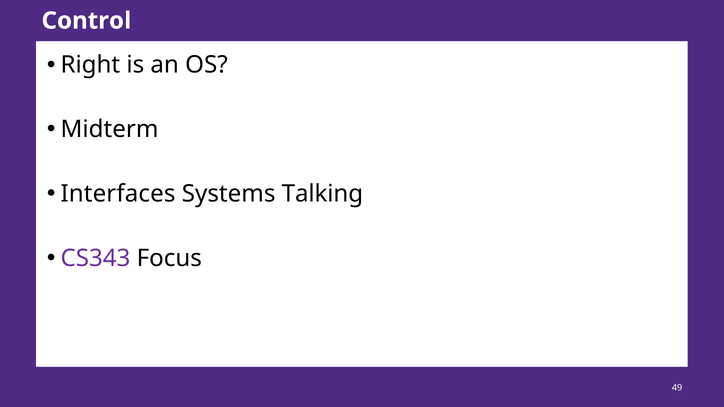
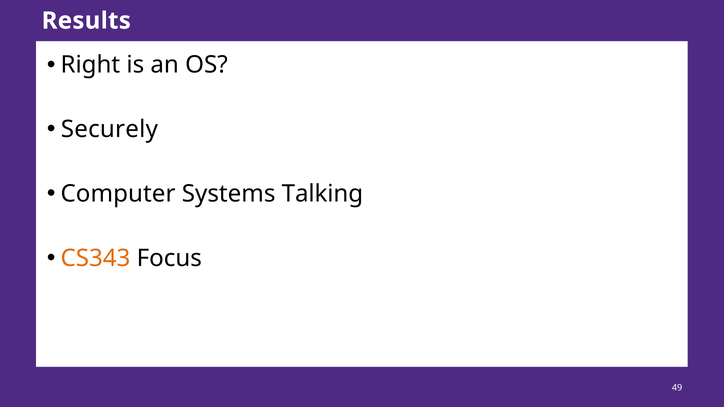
Control: Control -> Results
Midterm: Midterm -> Securely
Interfaces: Interfaces -> Computer
CS343 colour: purple -> orange
